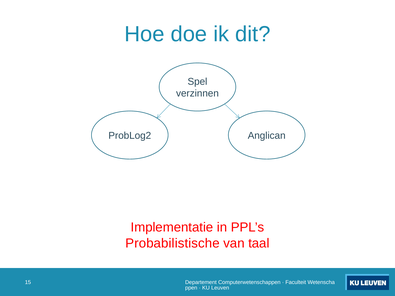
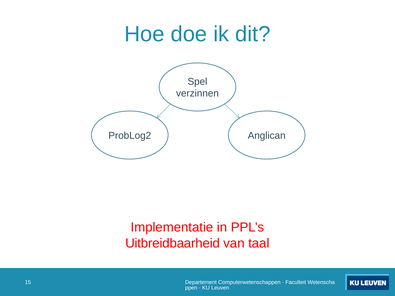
Probabilistische: Probabilistische -> Uitbreidbaarheid
